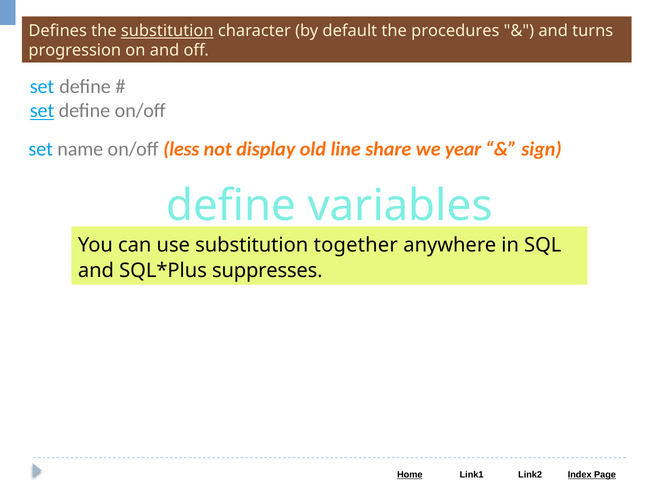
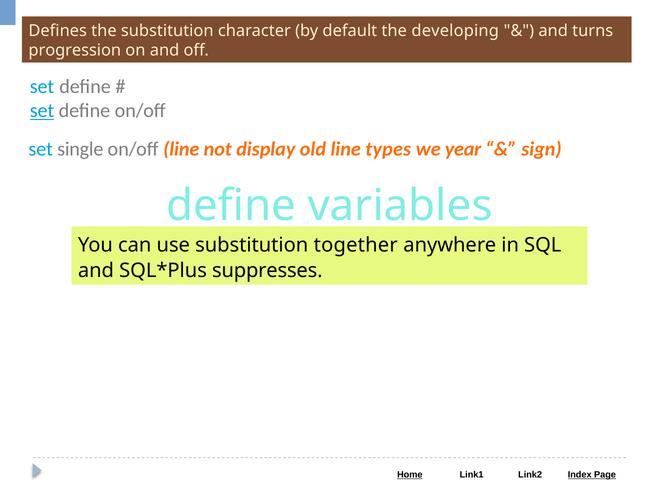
substitution at (167, 31) underline: present -> none
procedures: procedures -> developing
name: name -> single
on/off less: less -> line
share: share -> types
